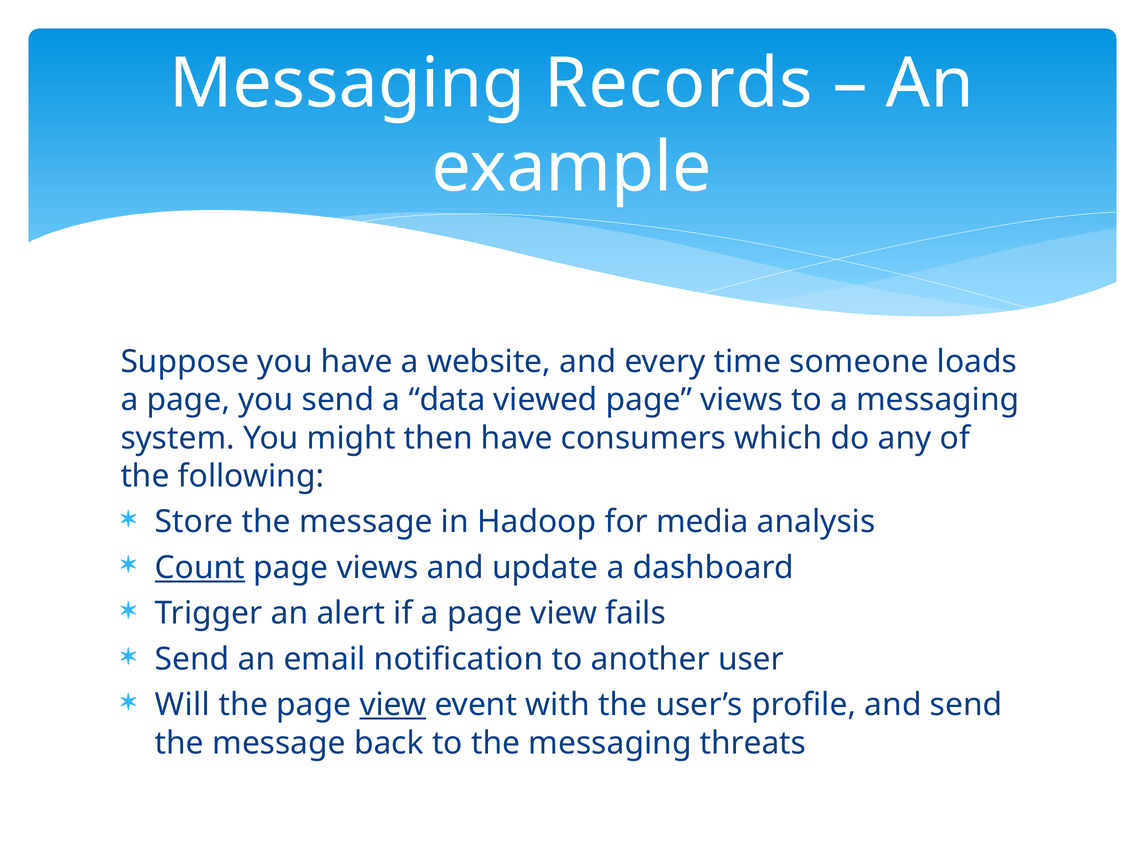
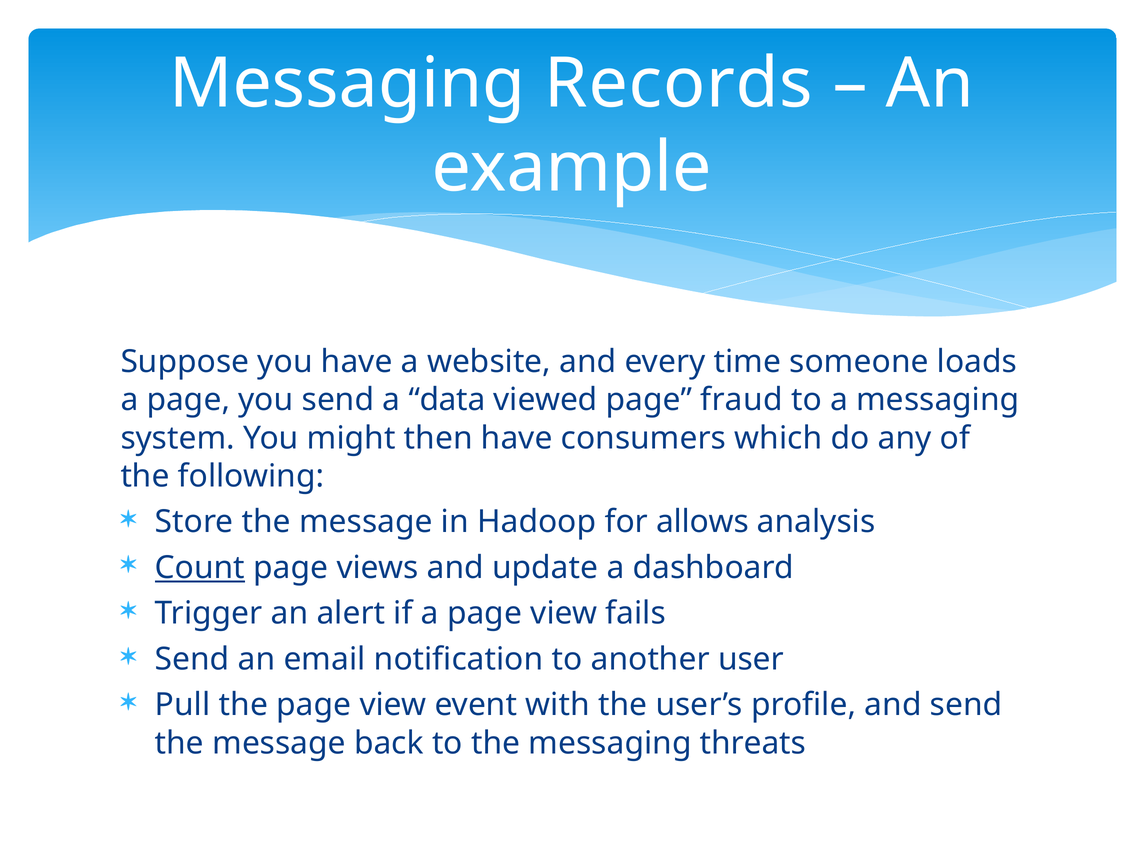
viewed page views: views -> fraud
media: media -> allows
Will: Will -> Pull
view at (393, 705) underline: present -> none
